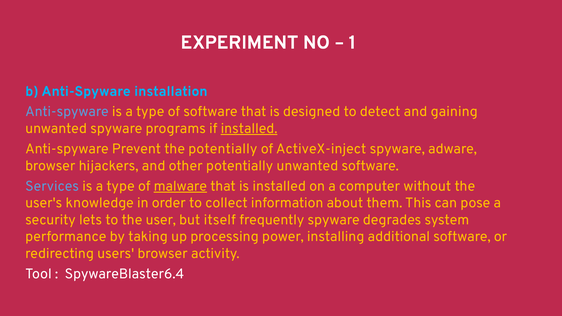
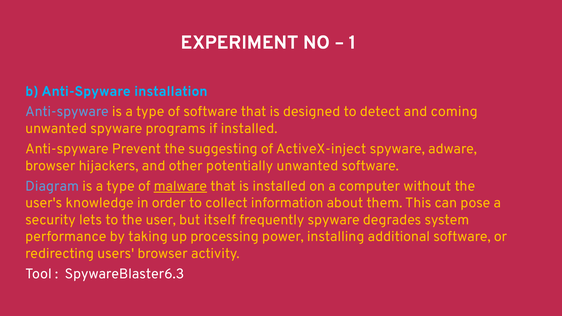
gaining: gaining -> coming
installed at (249, 129) underline: present -> none
the potentially: potentially -> suggesting
Services: Services -> Diagram
SpywareBlaster6.4: SpywareBlaster6.4 -> SpywareBlaster6.3
